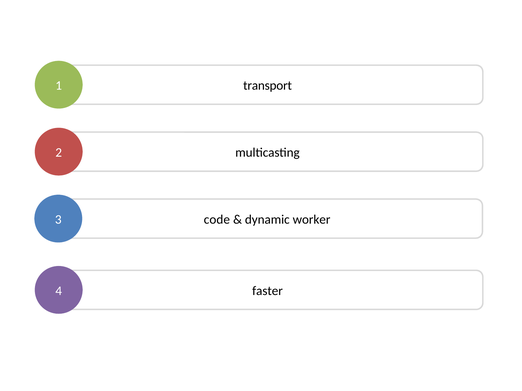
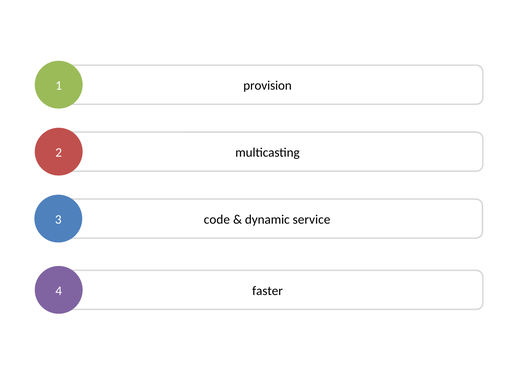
transport: transport -> provision
worker: worker -> service
